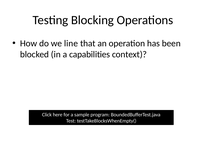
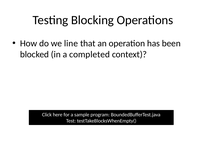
capabilities: capabilities -> completed
